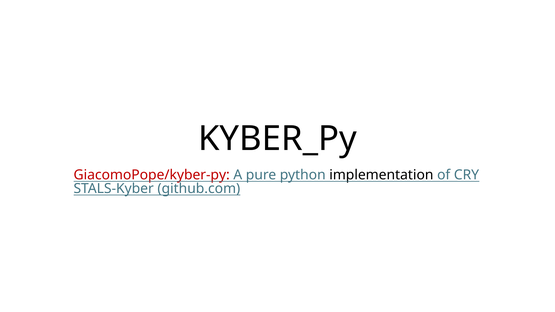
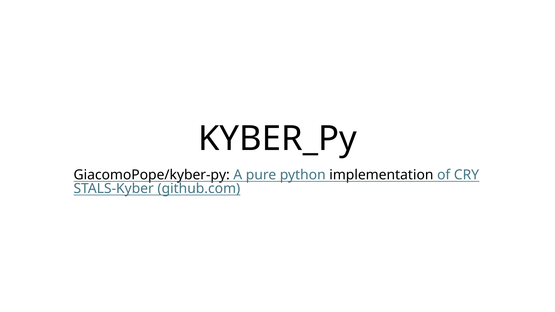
GiacomoPope/kyber-py colour: red -> black
